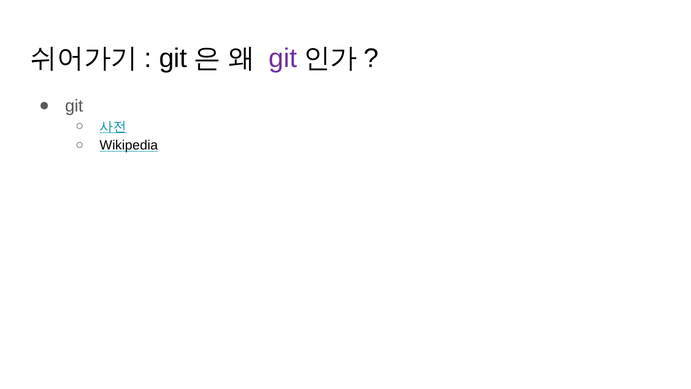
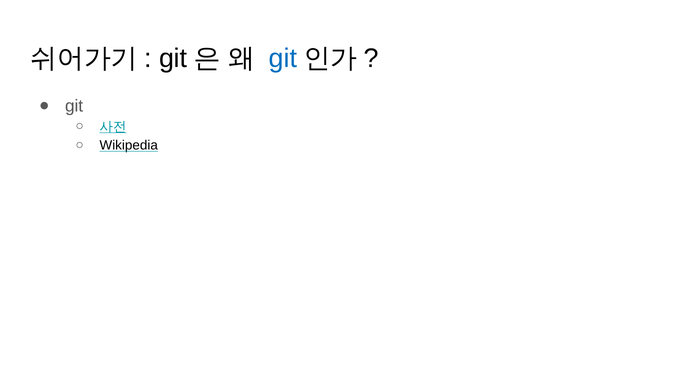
git at (283, 59) colour: purple -> blue
